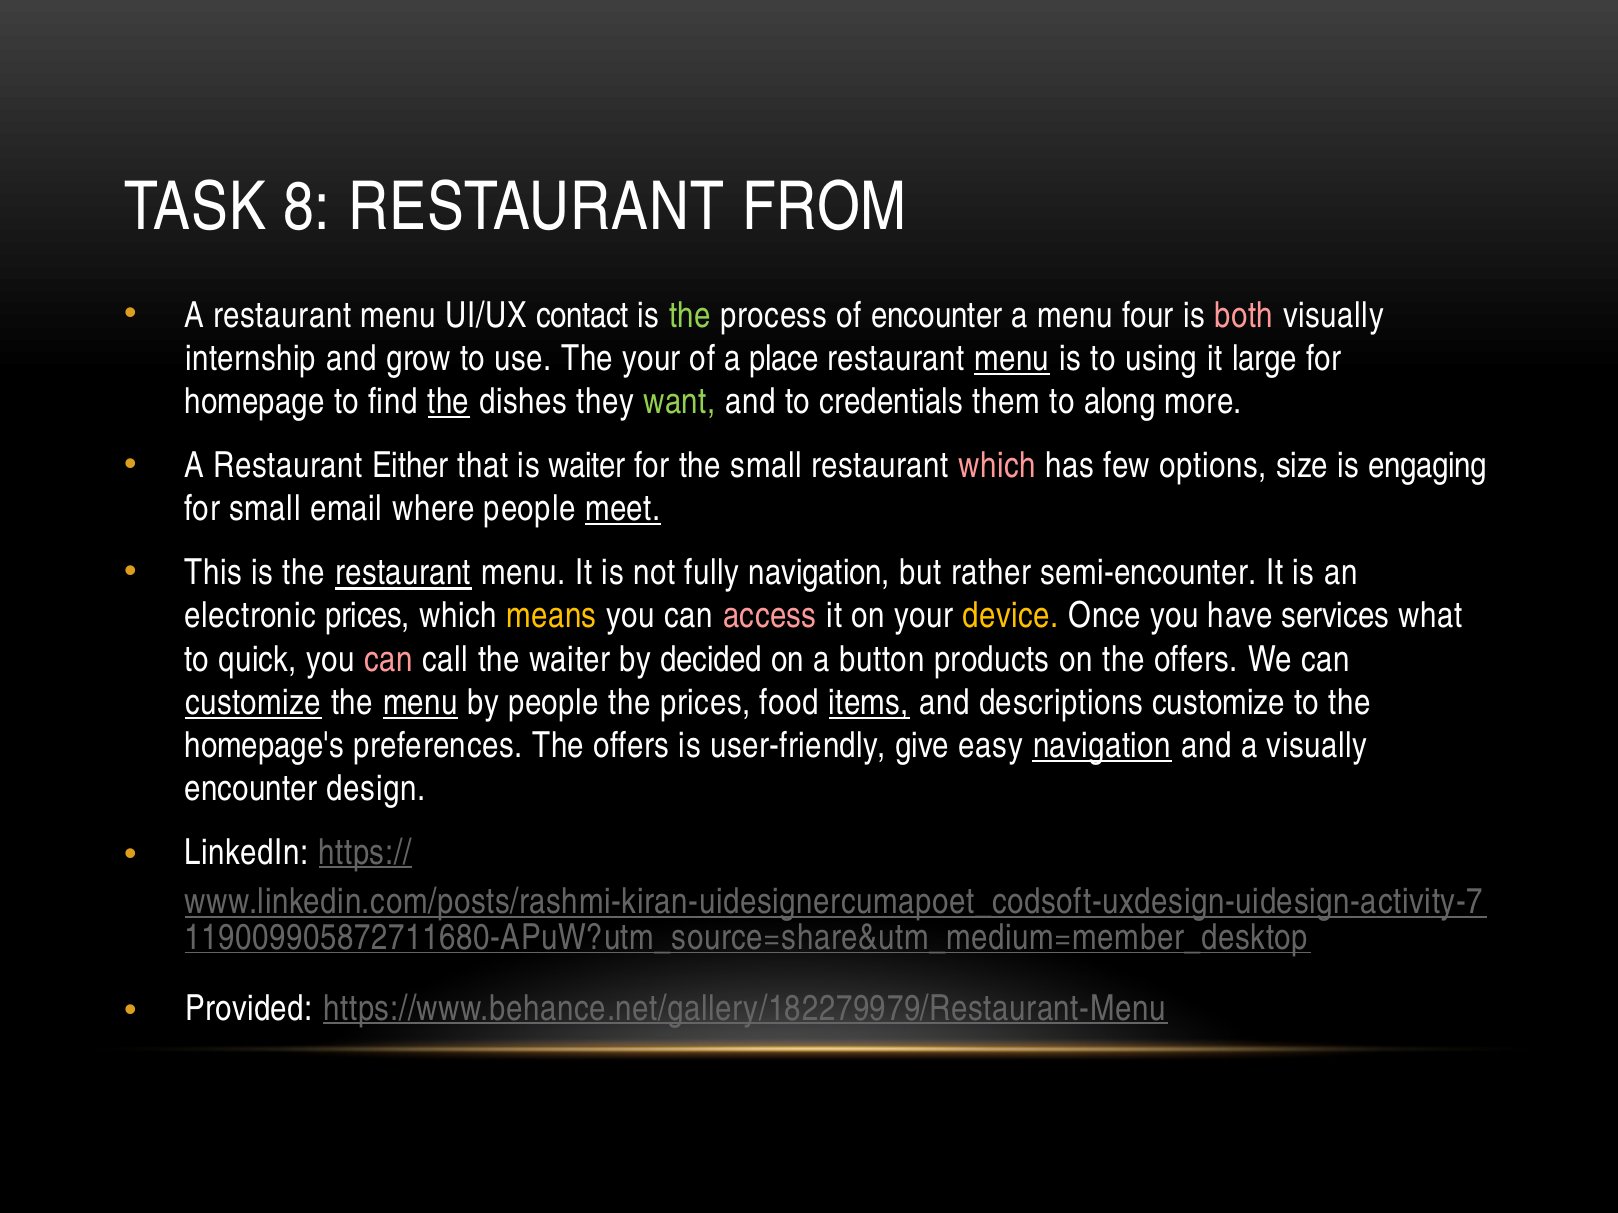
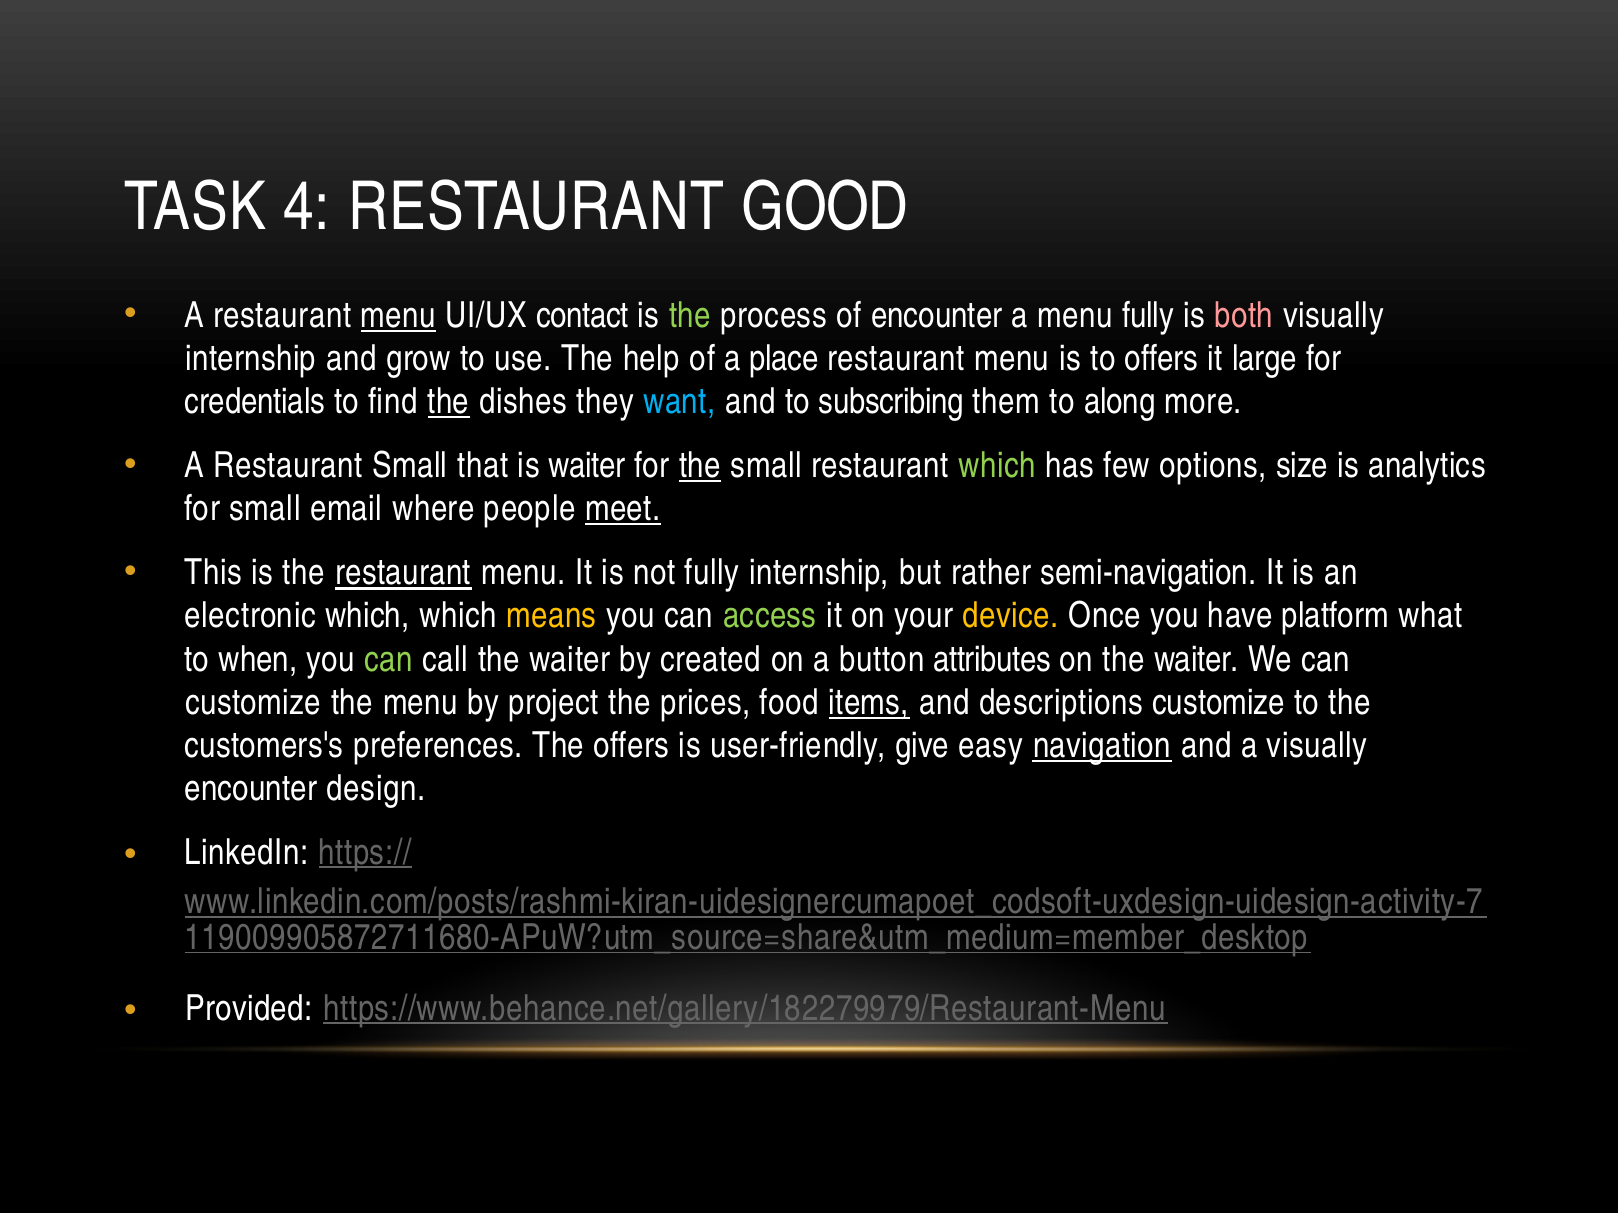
8: 8 -> 4
FROM: FROM -> GOOD
menu at (398, 315) underline: none -> present
menu four: four -> fully
The your: your -> help
menu at (1012, 358) underline: present -> none
to using: using -> offers
homepage: homepage -> credentials
want colour: light green -> light blue
credentials: credentials -> subscribing
Restaurant Either: Either -> Small
the at (700, 466) underline: none -> present
which at (997, 466) colour: pink -> light green
engaging: engaging -> analytics
fully navigation: navigation -> internship
semi-encounter: semi-encounter -> semi-navigation
electronic prices: prices -> which
access colour: pink -> light green
services: services -> platform
quick: quick -> when
can at (388, 659) colour: pink -> light green
decided: decided -> created
products: products -> attributes
on the offers: offers -> waiter
customize at (253, 703) underline: present -> none
menu at (420, 703) underline: present -> none
by people: people -> project
homepage's: homepage's -> customers's
